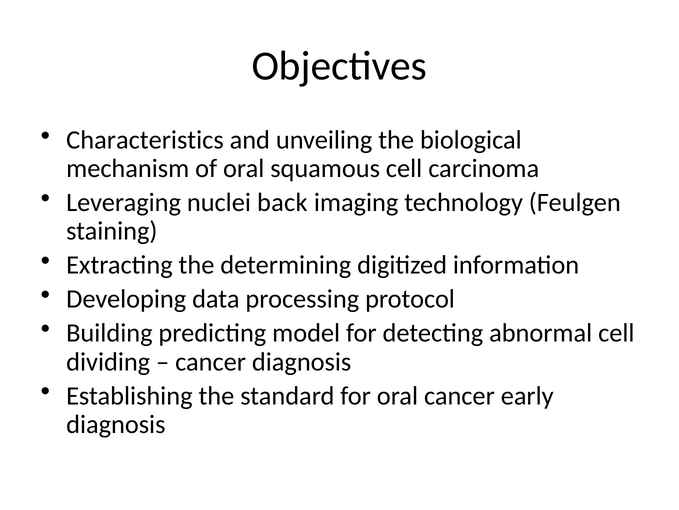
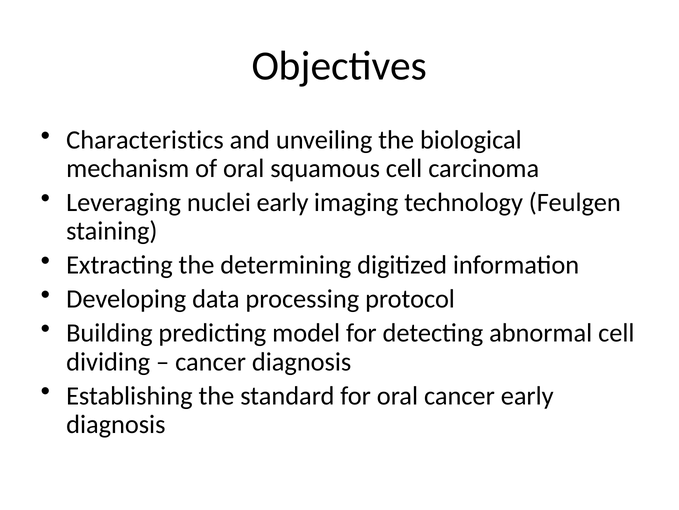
nuclei back: back -> early
